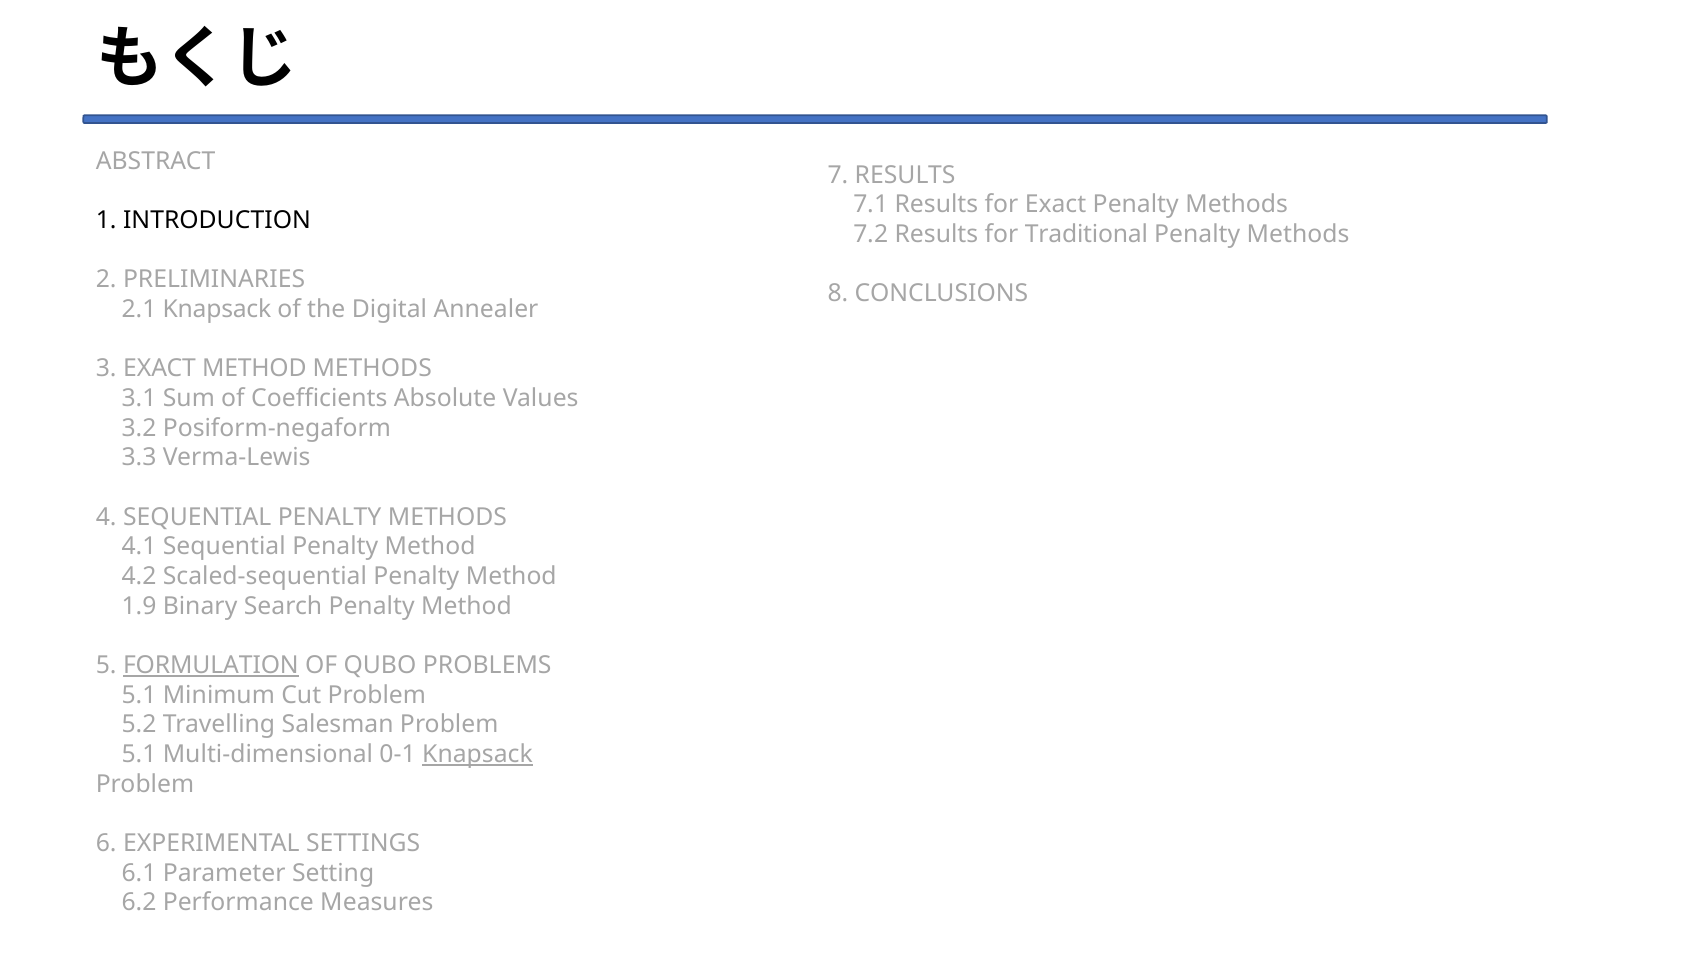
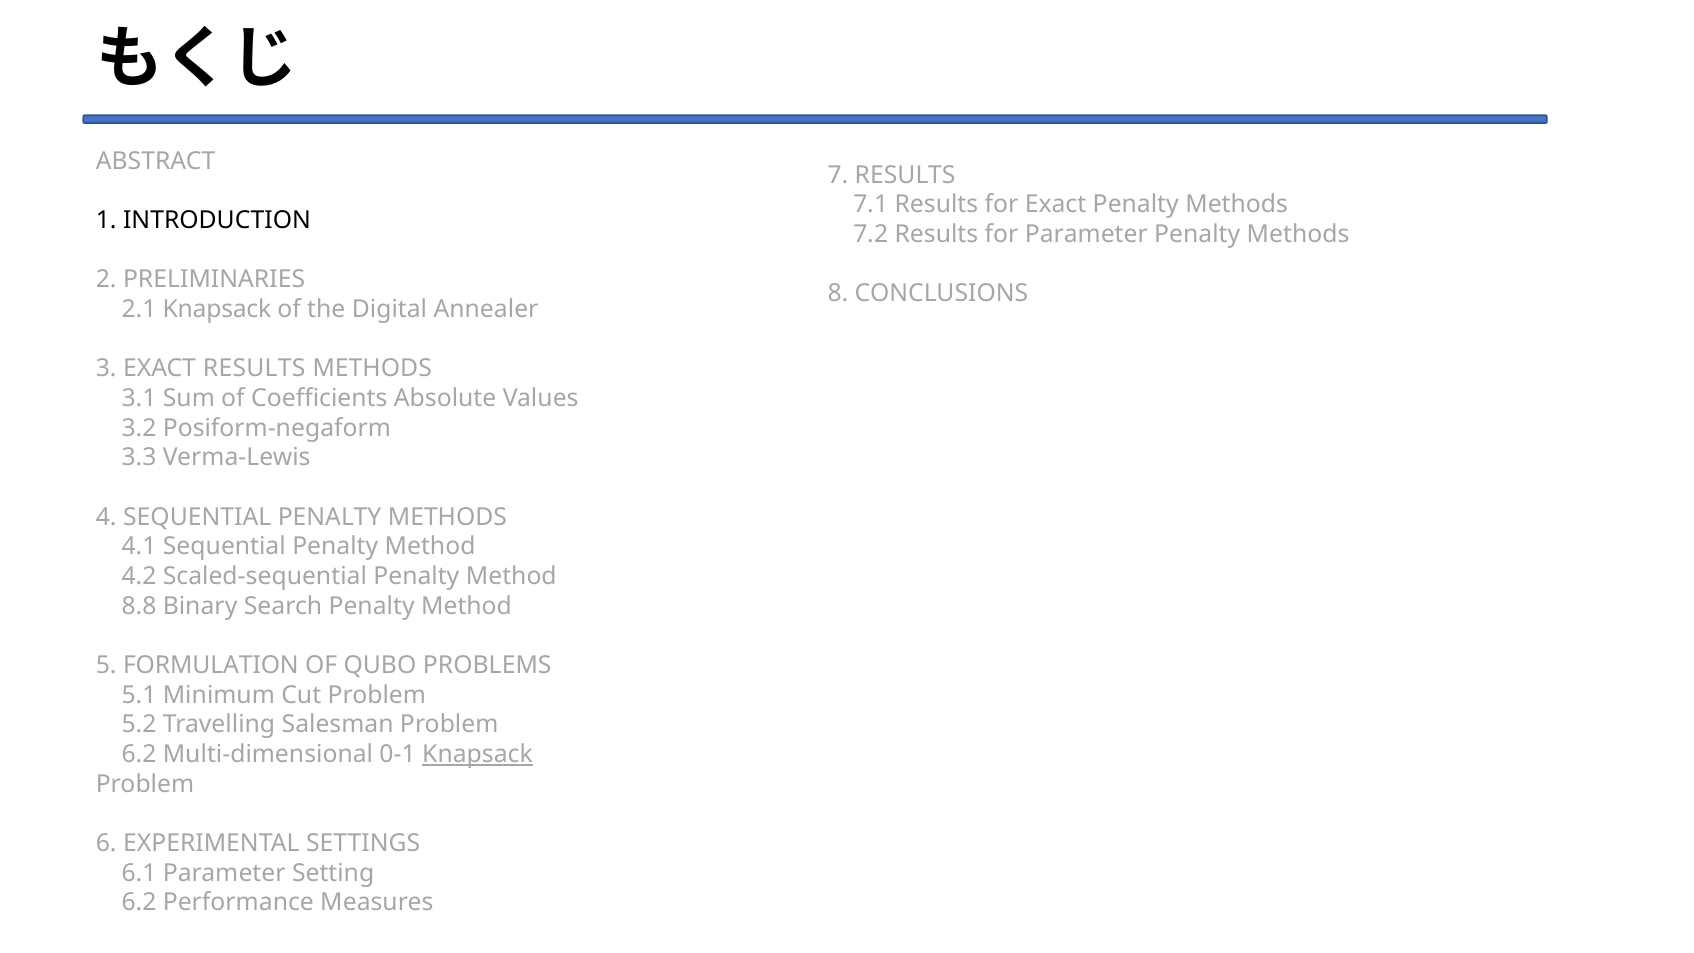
for Traditional: Traditional -> Parameter
EXACT METHOD: METHOD -> RESULTS
1.9: 1.9 -> 8.8
FORMULATION underline: present -> none
5.1 at (139, 754): 5.1 -> 6.2
